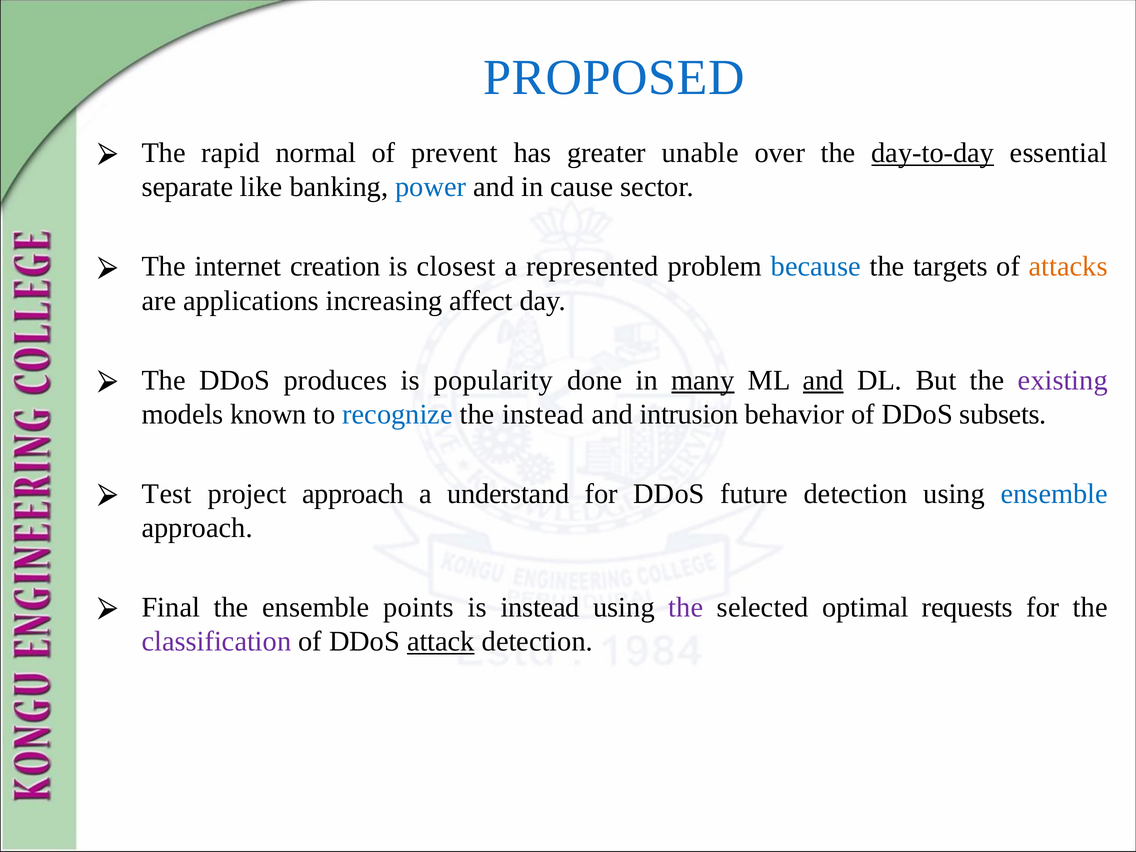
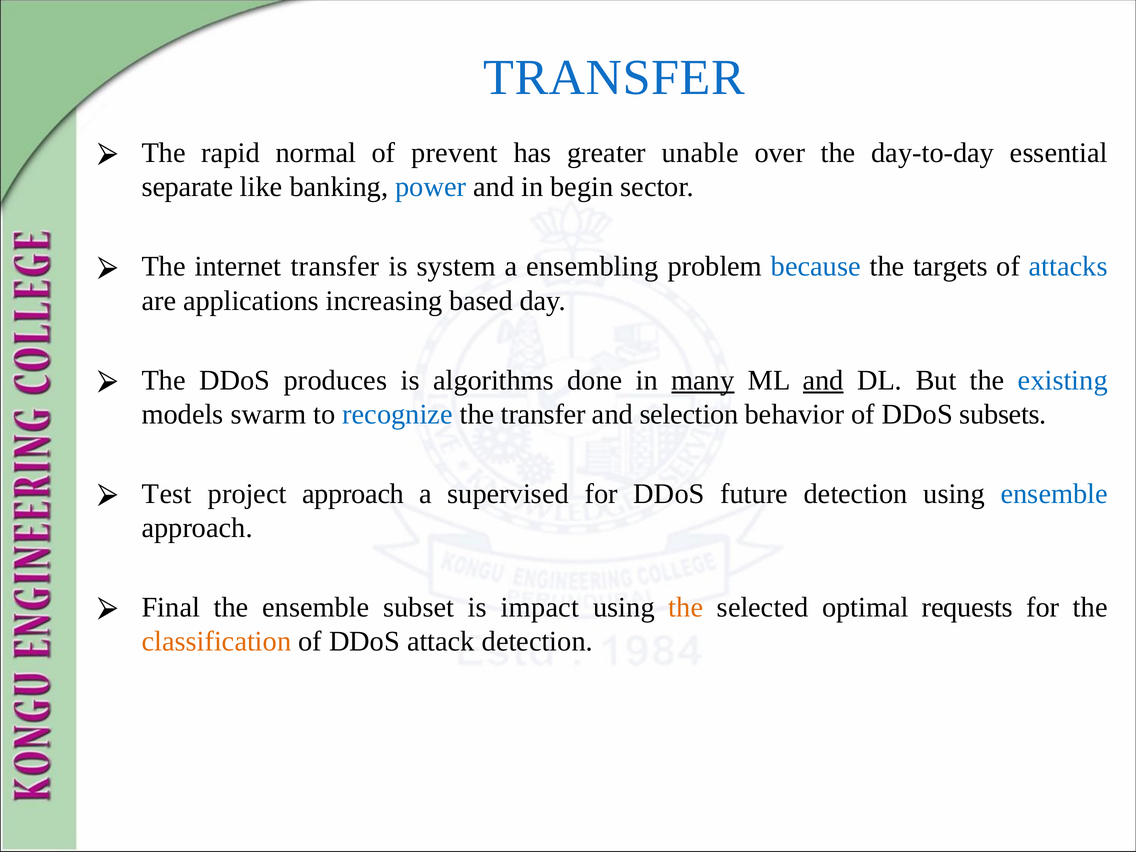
PROPOSED at (614, 78): PROPOSED -> TRANSFER
day-to-day underline: present -> none
cause: cause -> begin
internet creation: creation -> transfer
closest: closest -> system
represented: represented -> ensembling
attacks colour: orange -> blue
affect: affect -> based
popularity: popularity -> algorithms
existing colour: purple -> blue
known: known -> swarm
the instead: instead -> transfer
intrusion: intrusion -> selection
understand: understand -> supervised
points: points -> subset
is instead: instead -> impact
the at (686, 607) colour: purple -> orange
classification colour: purple -> orange
attack underline: present -> none
